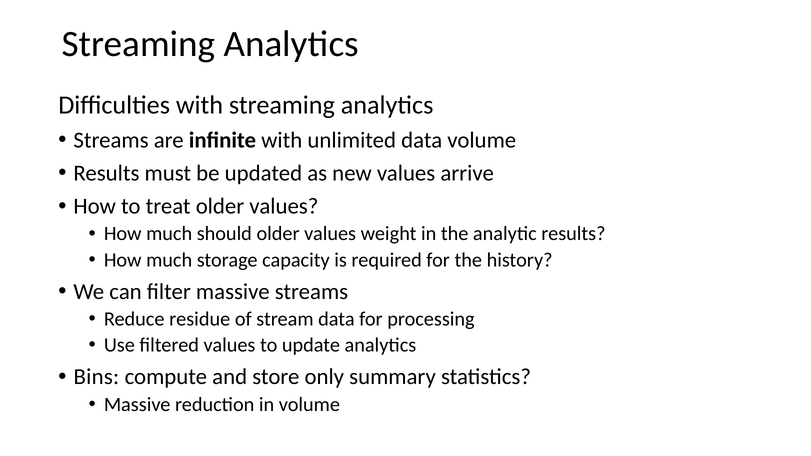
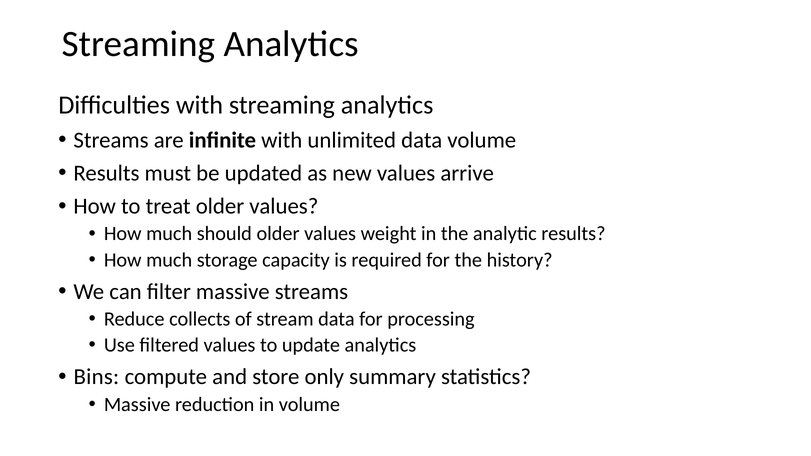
residue: residue -> collects
